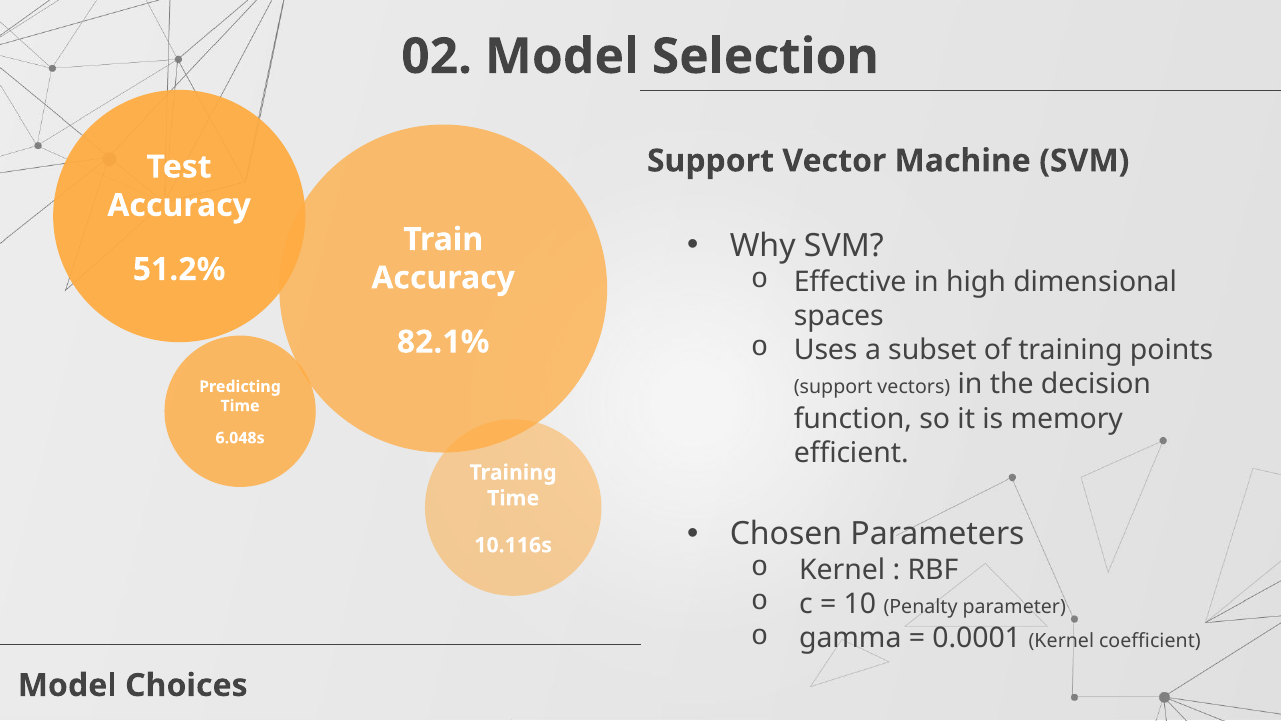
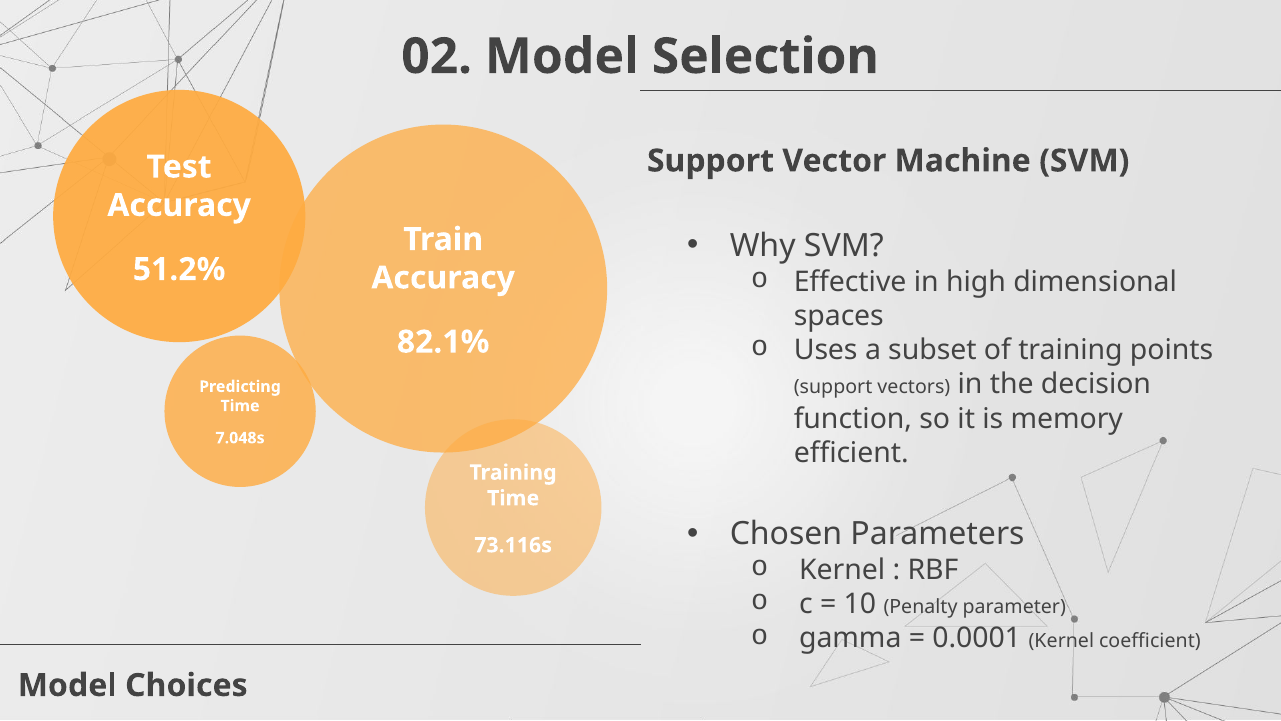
6.048s: 6.048s -> 7.048s
10.116s: 10.116s -> 73.116s
